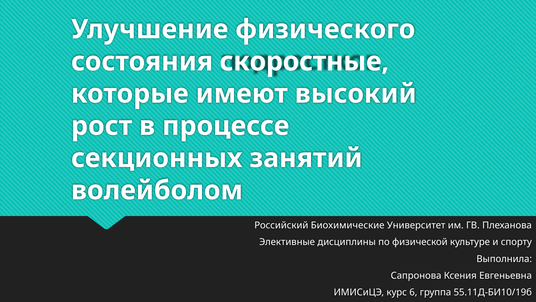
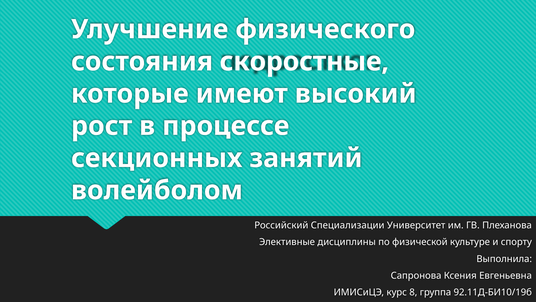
Биохимические: Биохимические -> Специализации
6: 6 -> 8
55.11Д-БИ10/19б: 55.11Д-БИ10/19б -> 92.11Д-БИ10/19б
